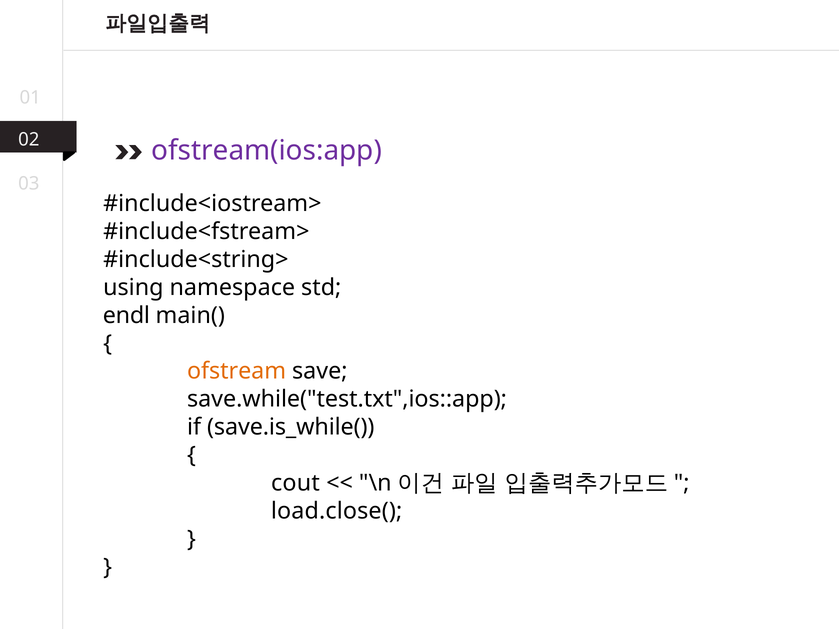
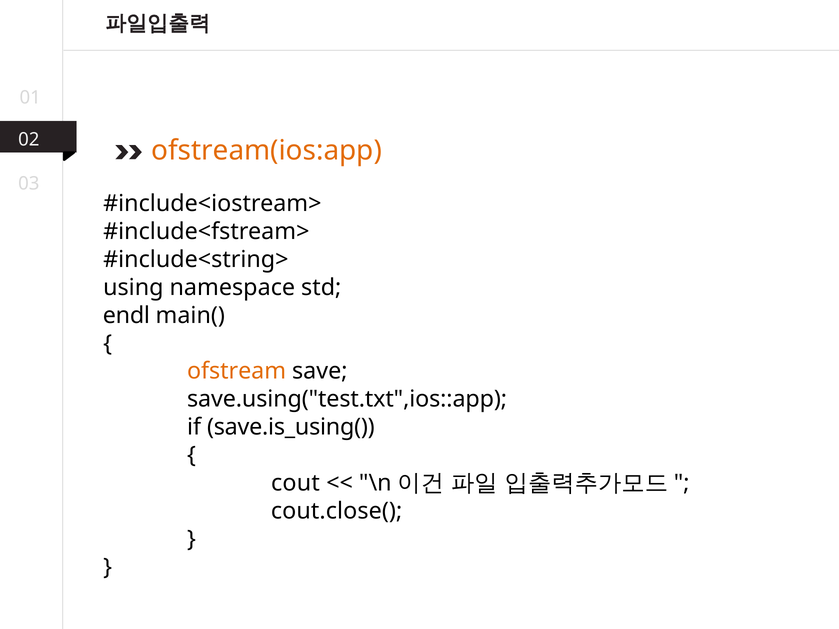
ofstream(ios:app colour: purple -> orange
save.while("test.txt",ios::app: save.while("test.txt",ios::app -> save.using("test.txt",ios::app
save.is_while(: save.is_while( -> save.is_using(
load.close(: load.close( -> cout.close(
